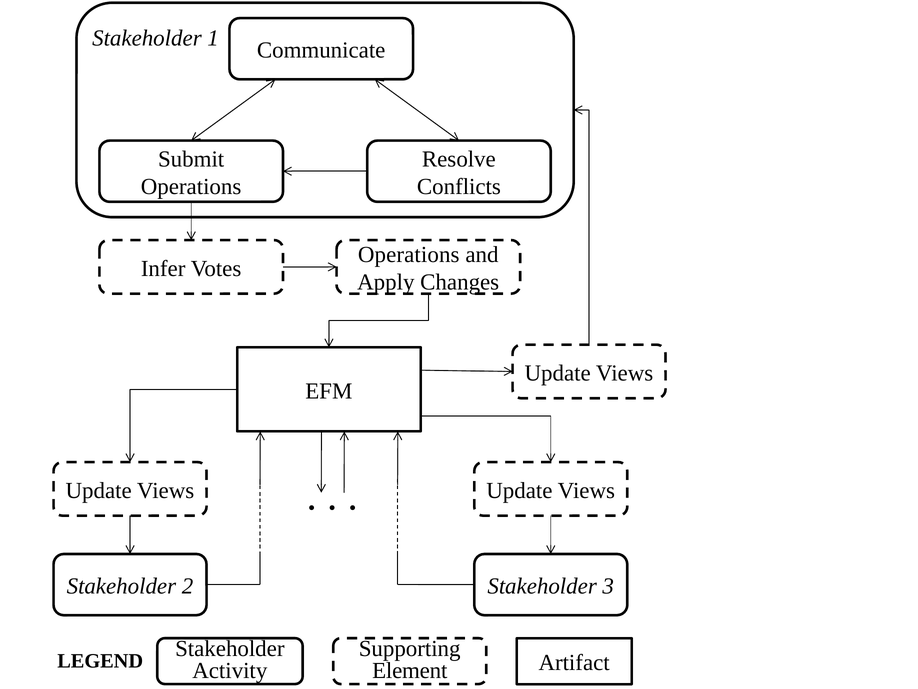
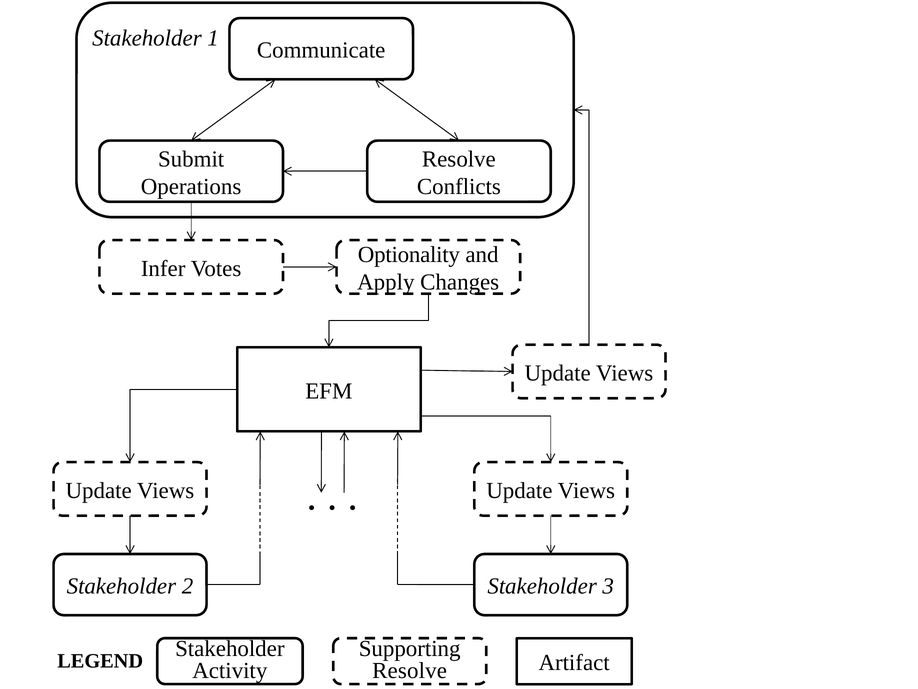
Operations at (409, 254): Operations -> Optionality
Element at (410, 670): Element -> Resolve
